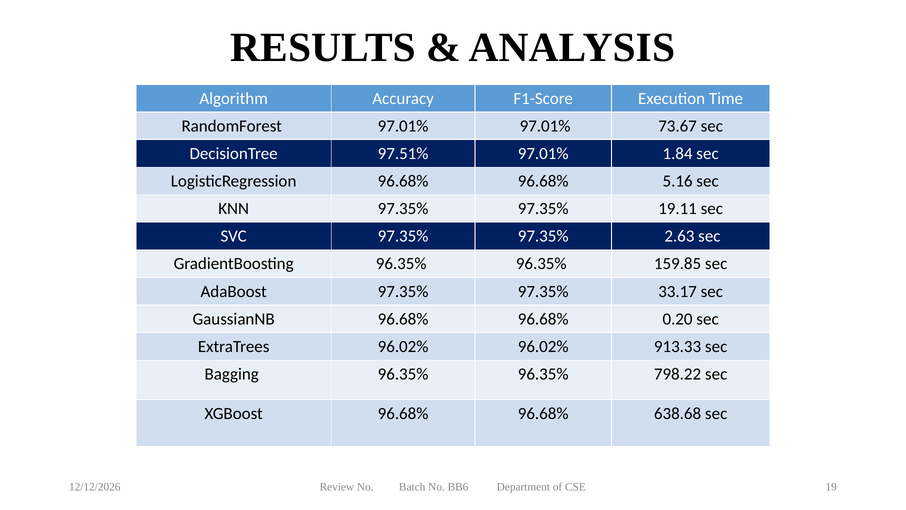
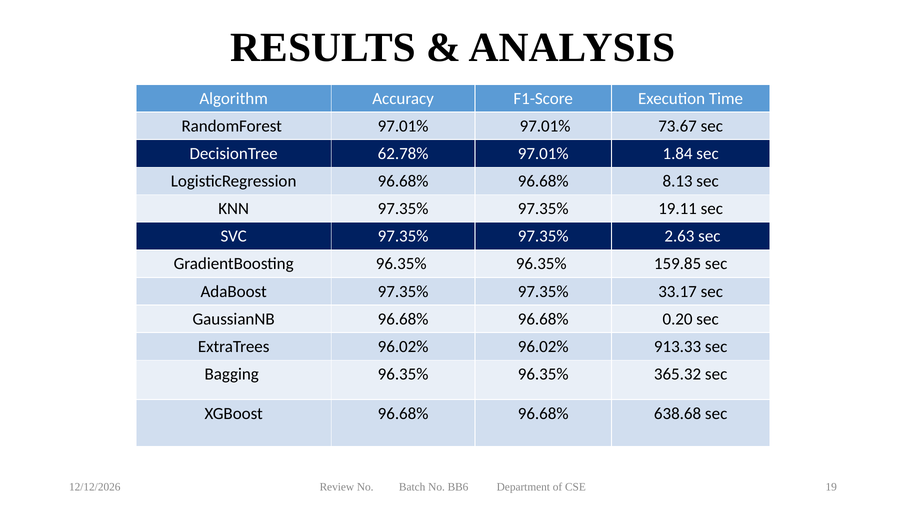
97.51%: 97.51% -> 62.78%
5.16: 5.16 -> 8.13
798.22: 798.22 -> 365.32
